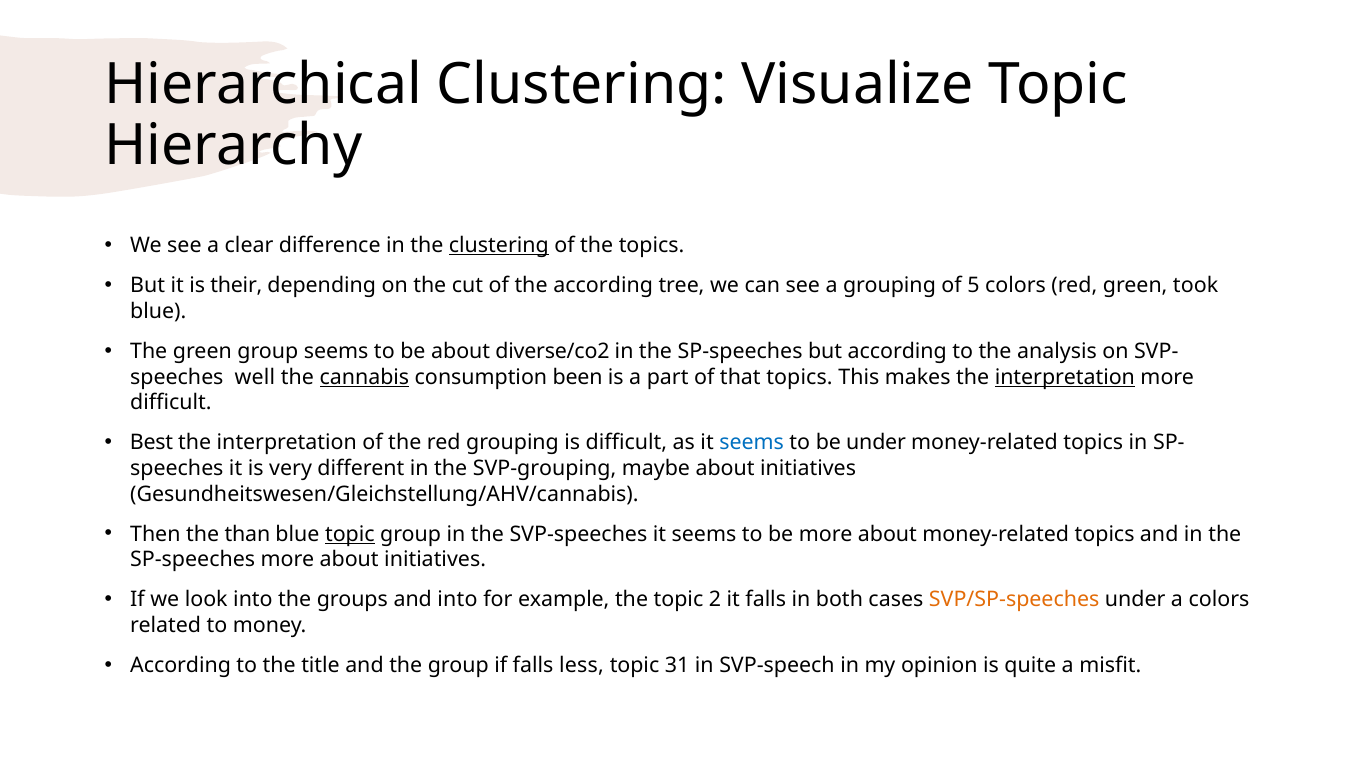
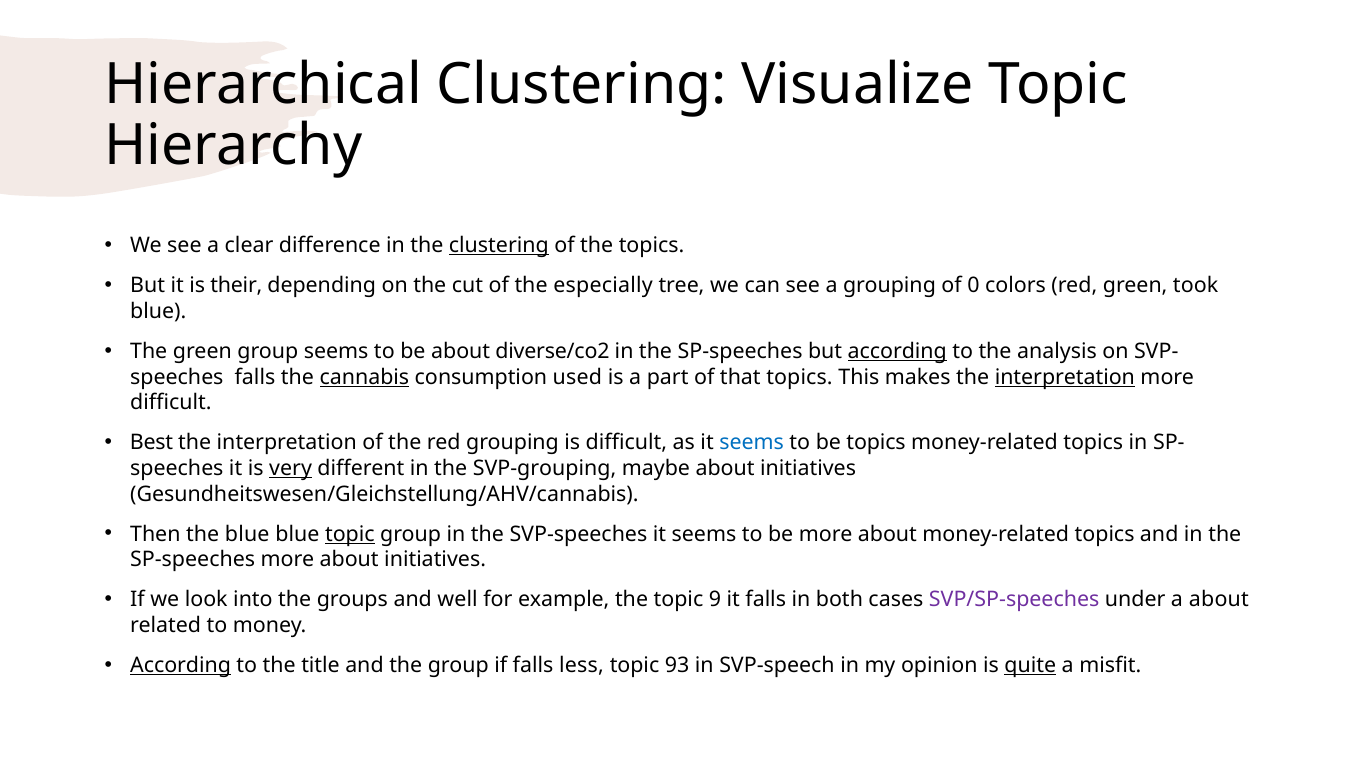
the according: according -> especially
5: 5 -> 0
according at (897, 351) underline: none -> present
well at (255, 377): well -> falls
been: been -> used
be under: under -> topics
very underline: none -> present
the than: than -> blue
and into: into -> well
2: 2 -> 9
SVP/SP-speeches colour: orange -> purple
a colors: colors -> about
According at (181, 666) underline: none -> present
31: 31 -> 93
quite underline: none -> present
